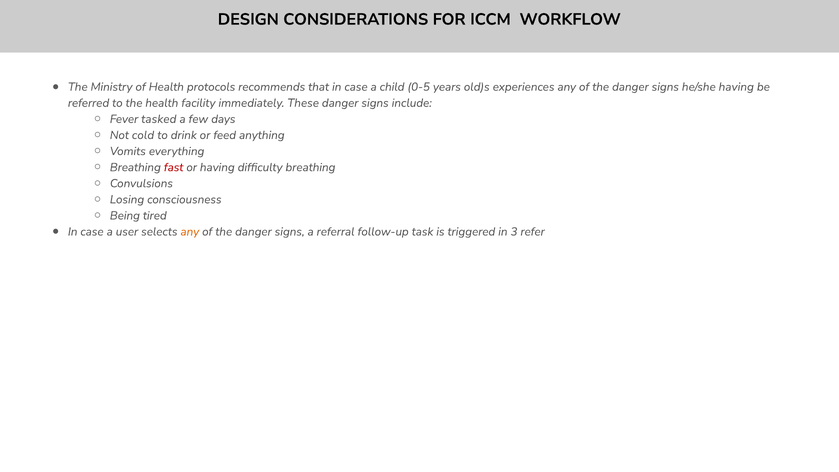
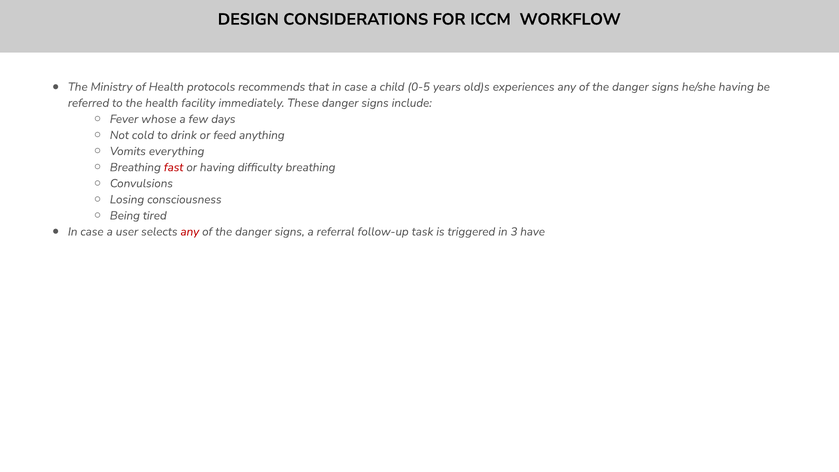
tasked: tasked -> whose
any at (190, 232) colour: orange -> red
refer: refer -> have
